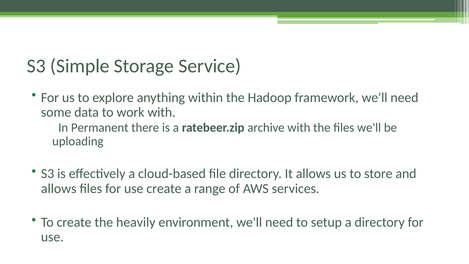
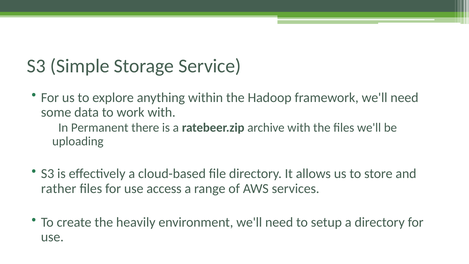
allows at (59, 188): allows -> rather
use create: create -> access
